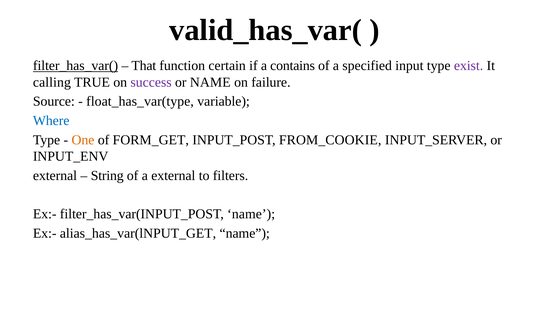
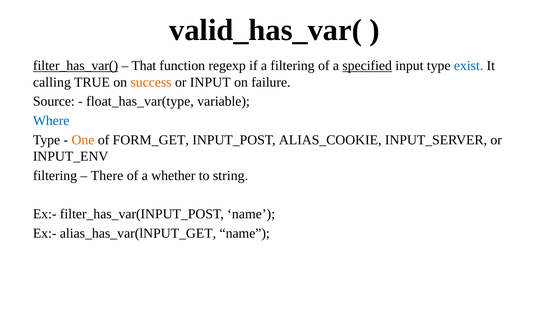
certain: certain -> regexp
a contains: contains -> filtering
specified underline: none -> present
exist colour: purple -> blue
success colour: purple -> orange
or NAME: NAME -> INPUT
FROM_COOKIE: FROM_COOKIE -> ALIAS_COOKIE
external at (55, 175): external -> filtering
String: String -> There
a external: external -> whether
filters: filters -> string
